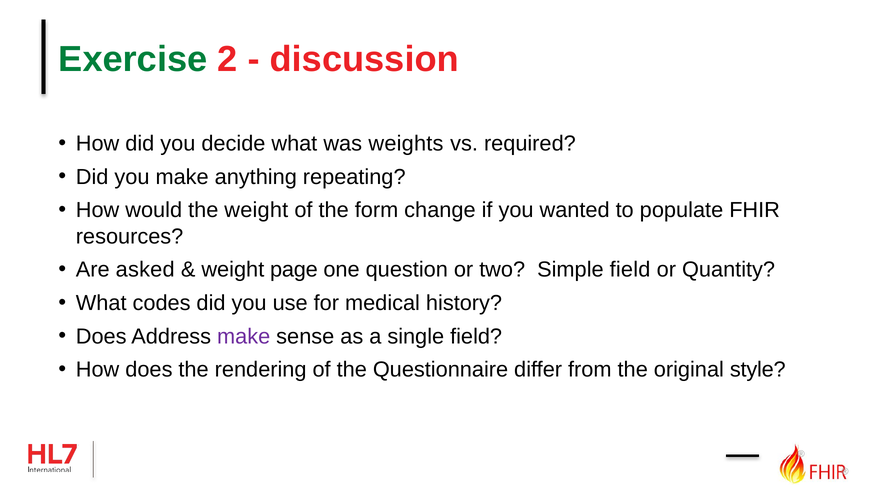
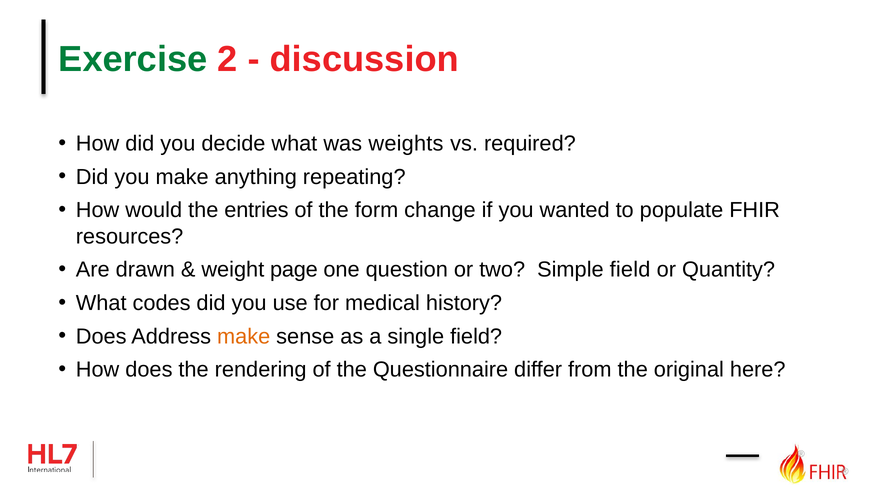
the weight: weight -> entries
asked: asked -> drawn
make at (244, 337) colour: purple -> orange
style: style -> here
